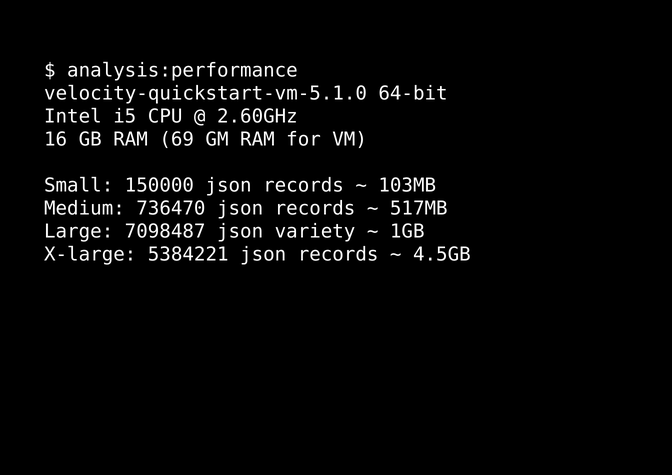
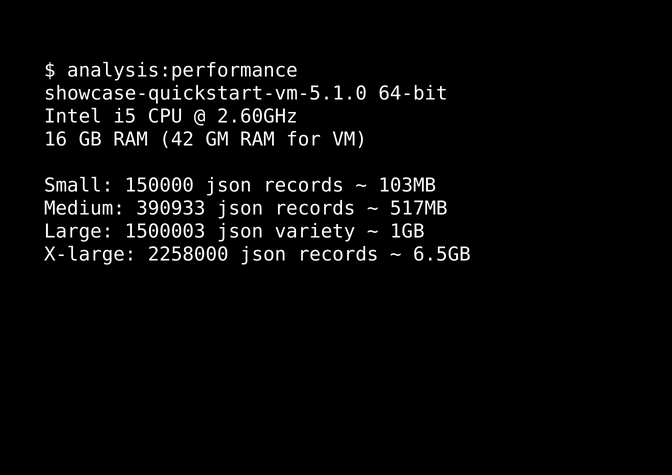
velocity-quickstart-vm-5.1.0: velocity-quickstart-vm-5.1.0 -> showcase-quickstart-vm-5.1.0
69: 69 -> 42
736470: 736470 -> 390933
7098487: 7098487 -> 1500003
5384221: 5384221 -> 2258000
4.5GB: 4.5GB -> 6.5GB
